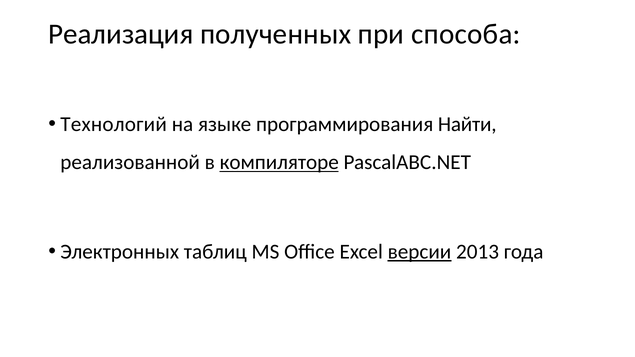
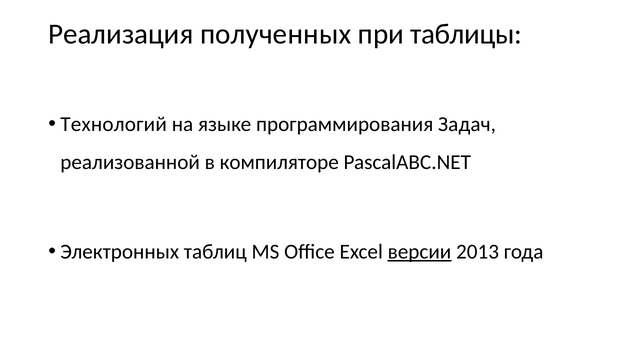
способа: способа -> таблицы
Найти: Найти -> Задач
компиляторе underline: present -> none
